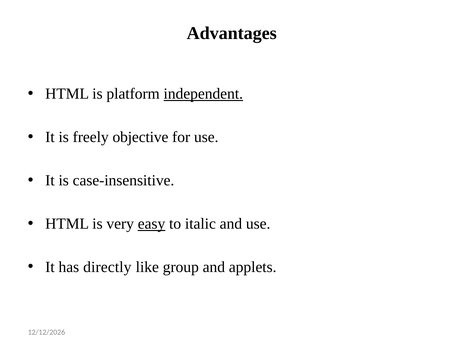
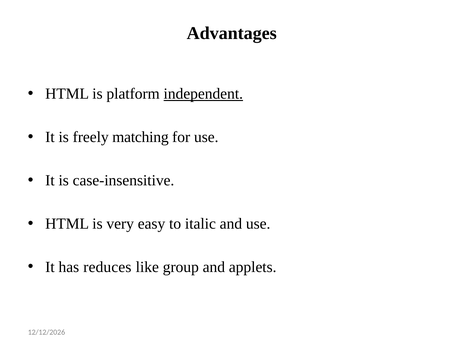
objective: objective -> matching
easy underline: present -> none
directly: directly -> reduces
